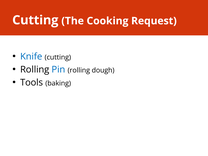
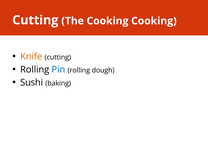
Cooking Request: Request -> Cooking
Knife colour: blue -> orange
Tools: Tools -> Sushi
